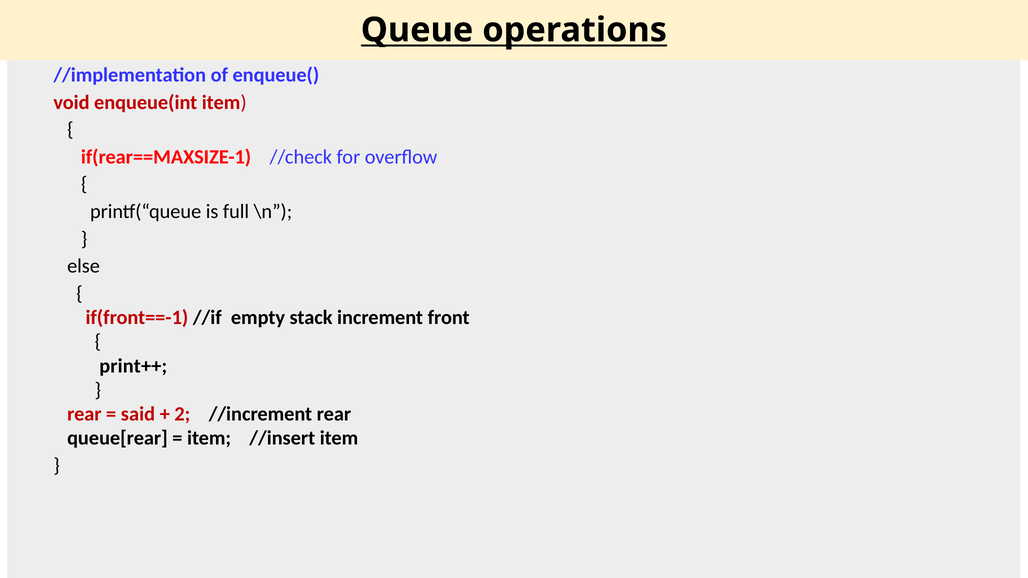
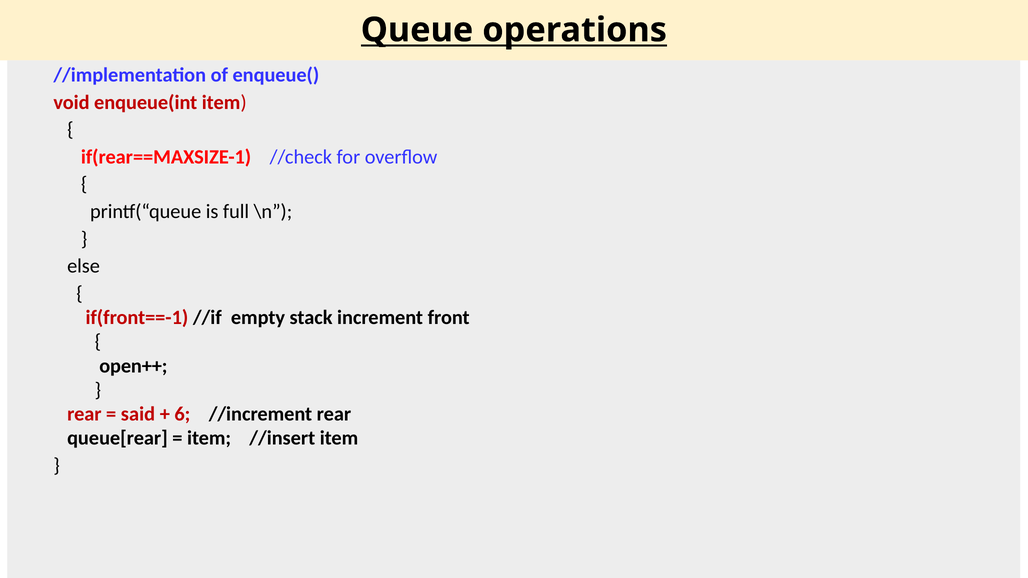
print++: print++ -> open++
2: 2 -> 6
